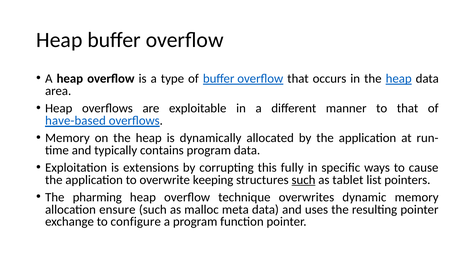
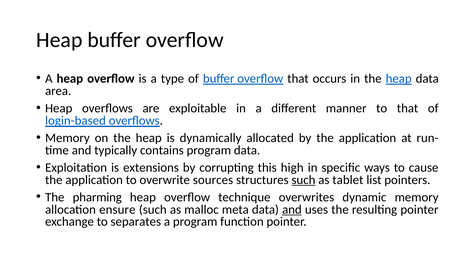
have-based: have-based -> login-based
fully: fully -> high
keeping: keeping -> sources
and at (292, 210) underline: none -> present
configure: configure -> separates
